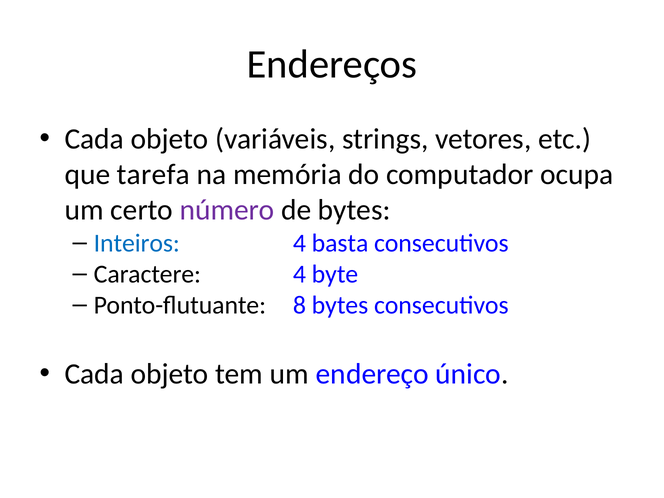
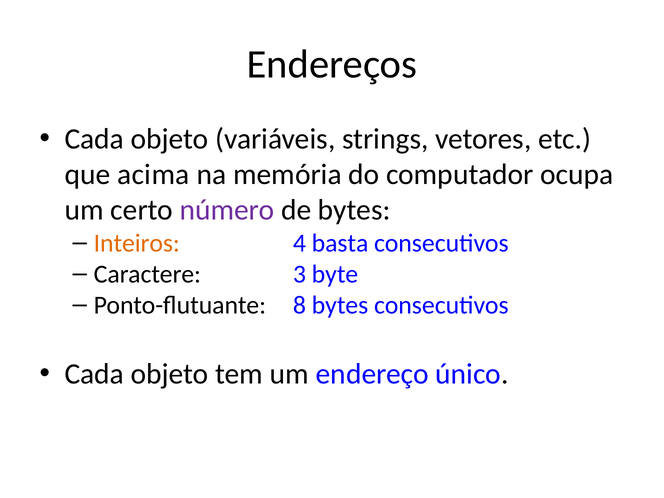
tarefa: tarefa -> acima
Inteiros colour: blue -> orange
Caractere 4: 4 -> 3
